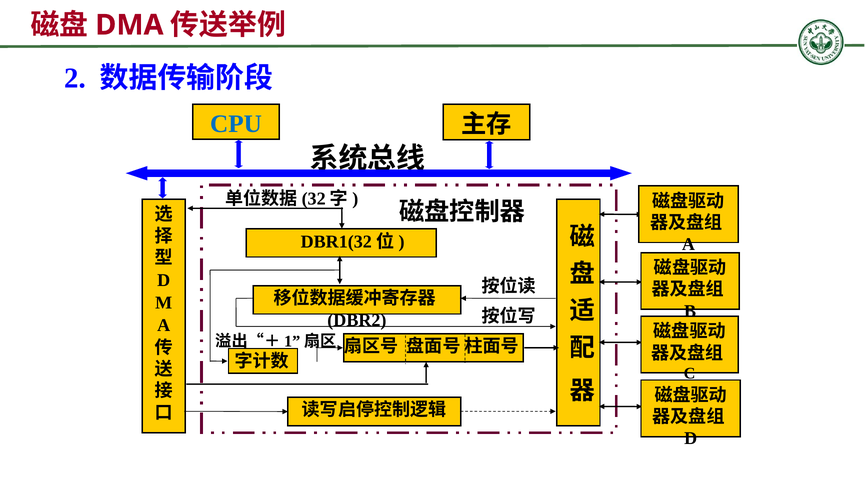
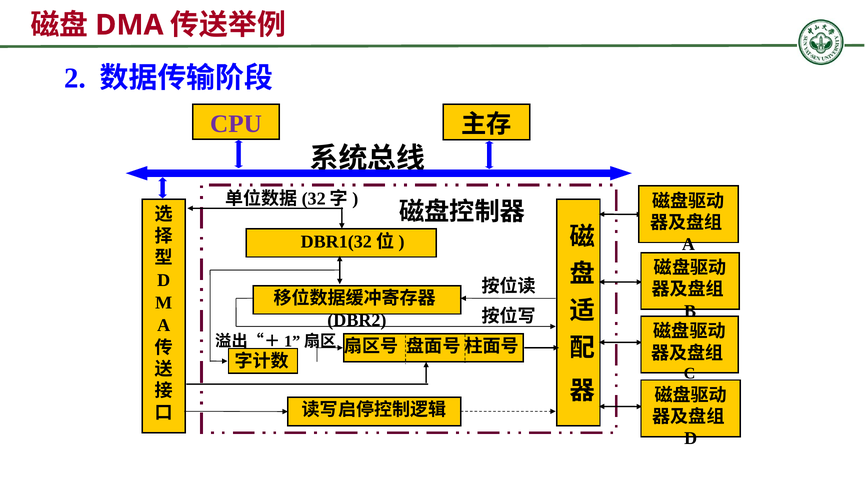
CPU colour: blue -> purple
